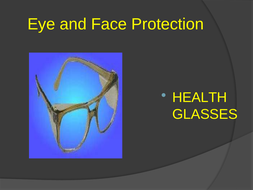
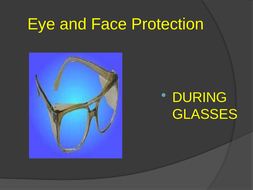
HEALTH: HEALTH -> DURING
